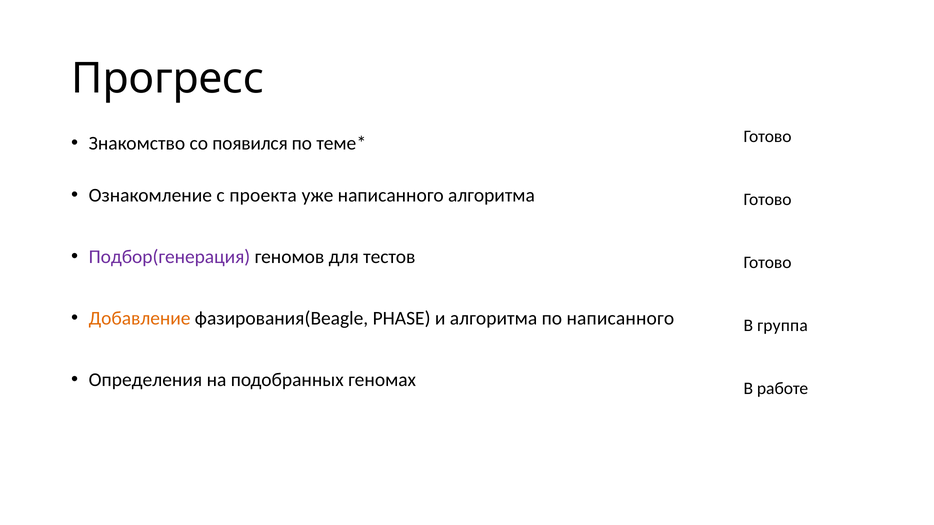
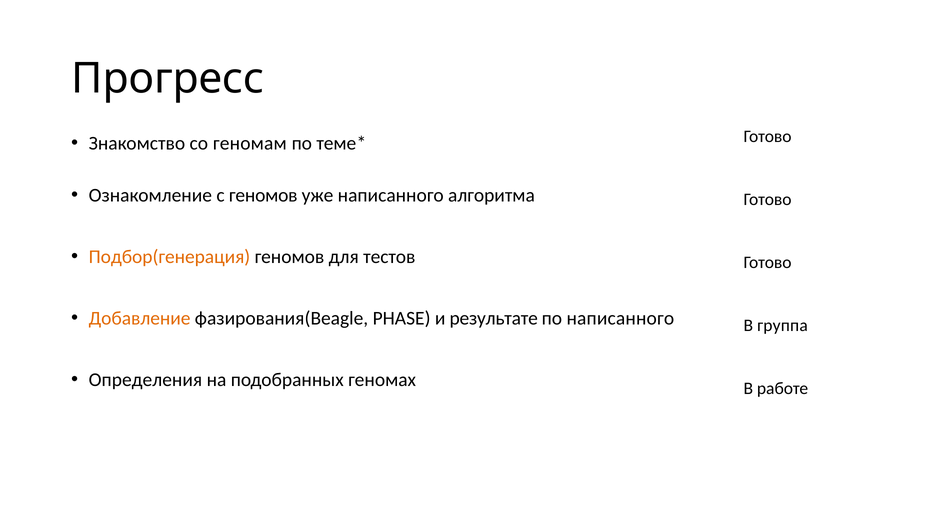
появился: появился -> геномам
с проекта: проекта -> геномов
Подбор(генерация colour: purple -> orange
и алгоритма: алгоритма -> результате
